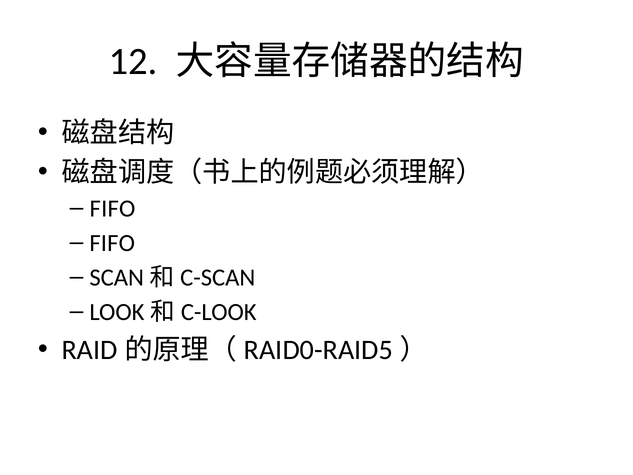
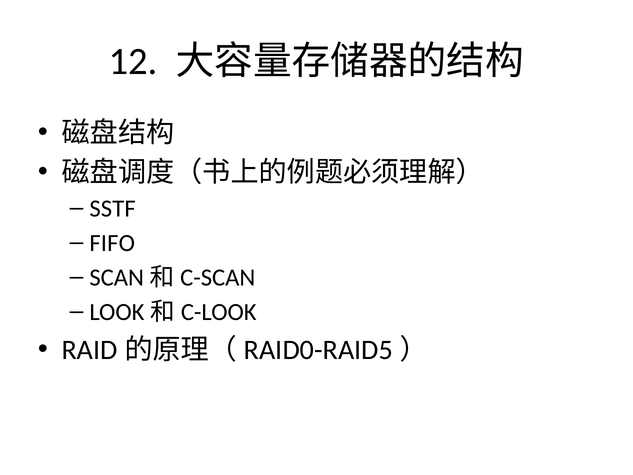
FIFO at (113, 209): FIFO -> SSTF
